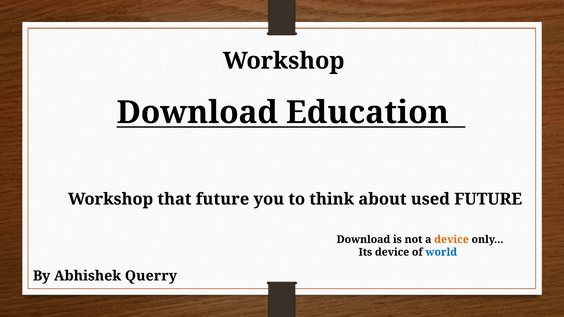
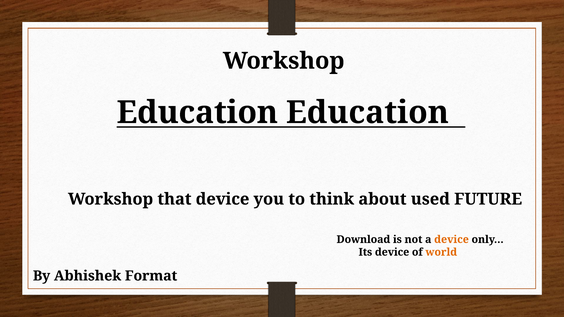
Download at (197, 113): Download -> Education
that future: future -> device
world colour: blue -> orange
Querry: Querry -> Format
